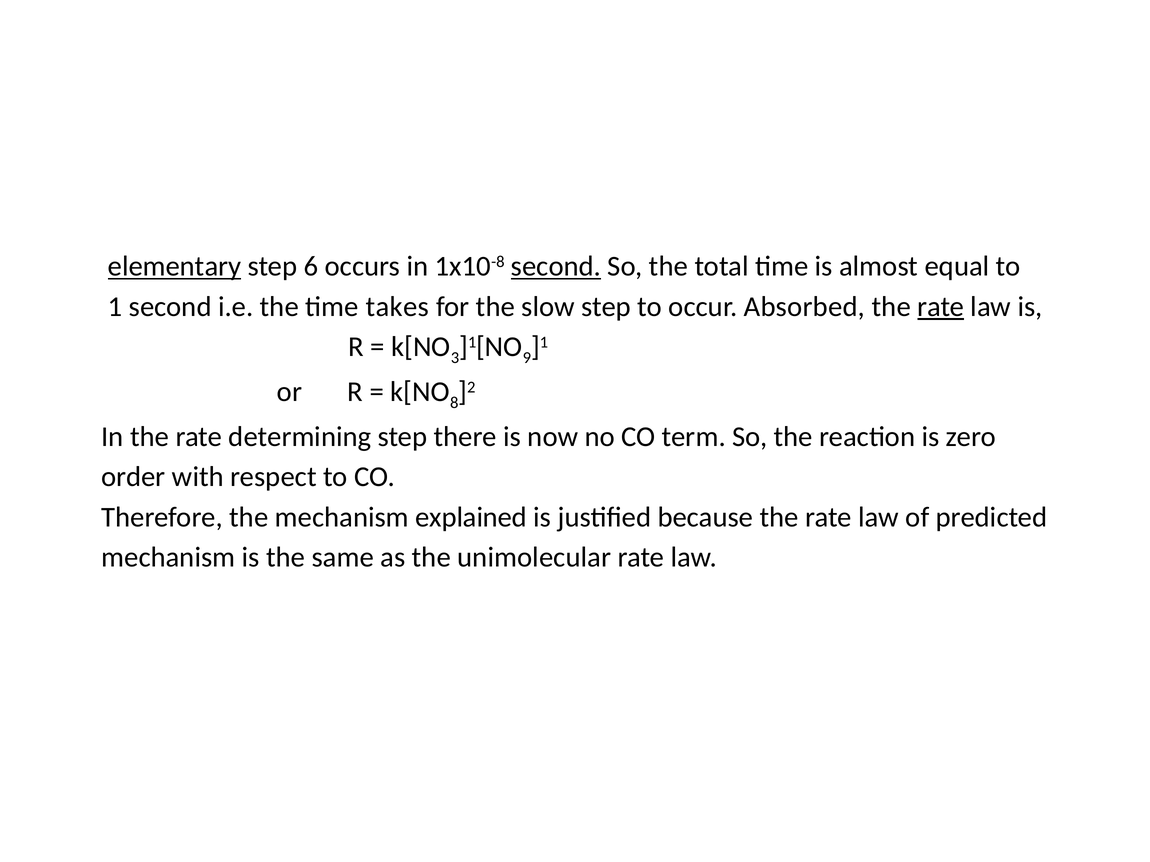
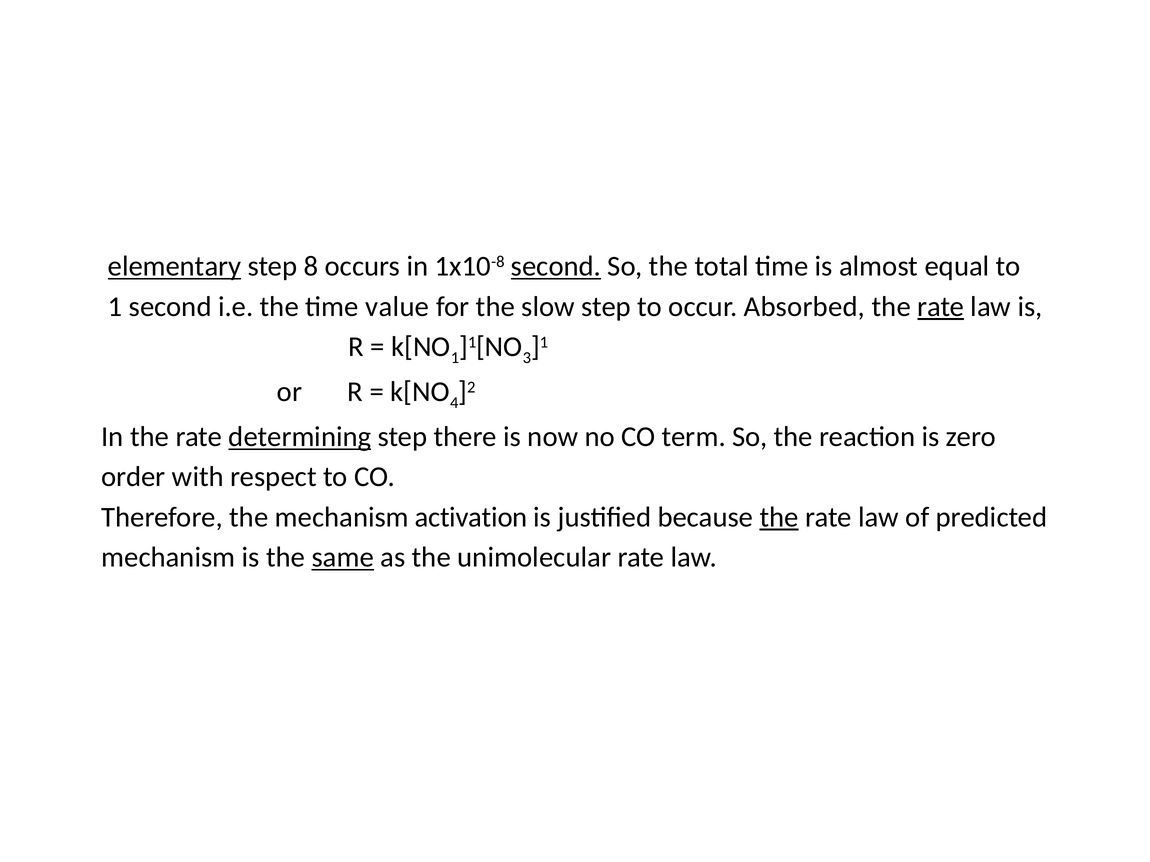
6: 6 -> 8
takes: takes -> value
3 at (455, 358): 3 -> 1
9: 9 -> 3
8: 8 -> 4
determining underline: none -> present
explained: explained -> activation
the at (779, 518) underline: none -> present
same underline: none -> present
